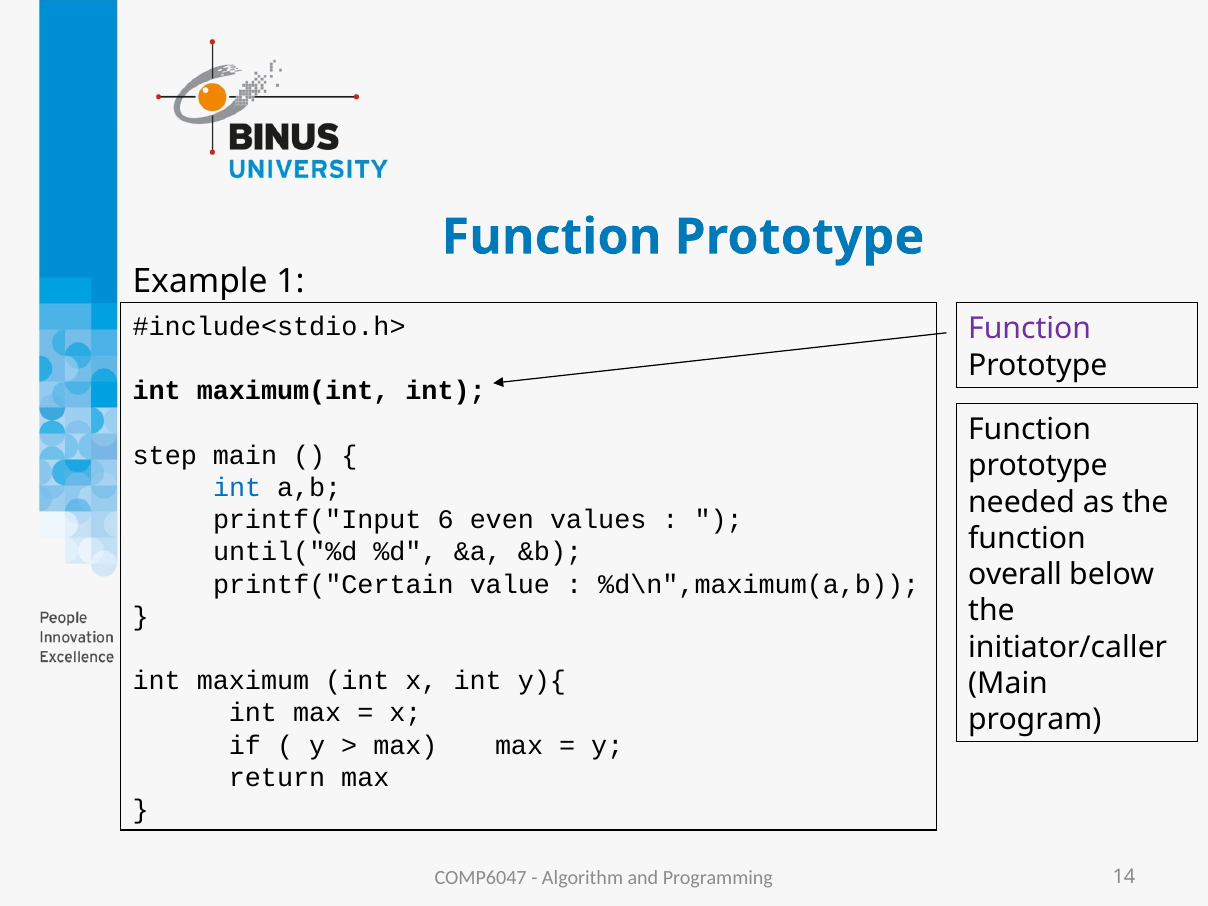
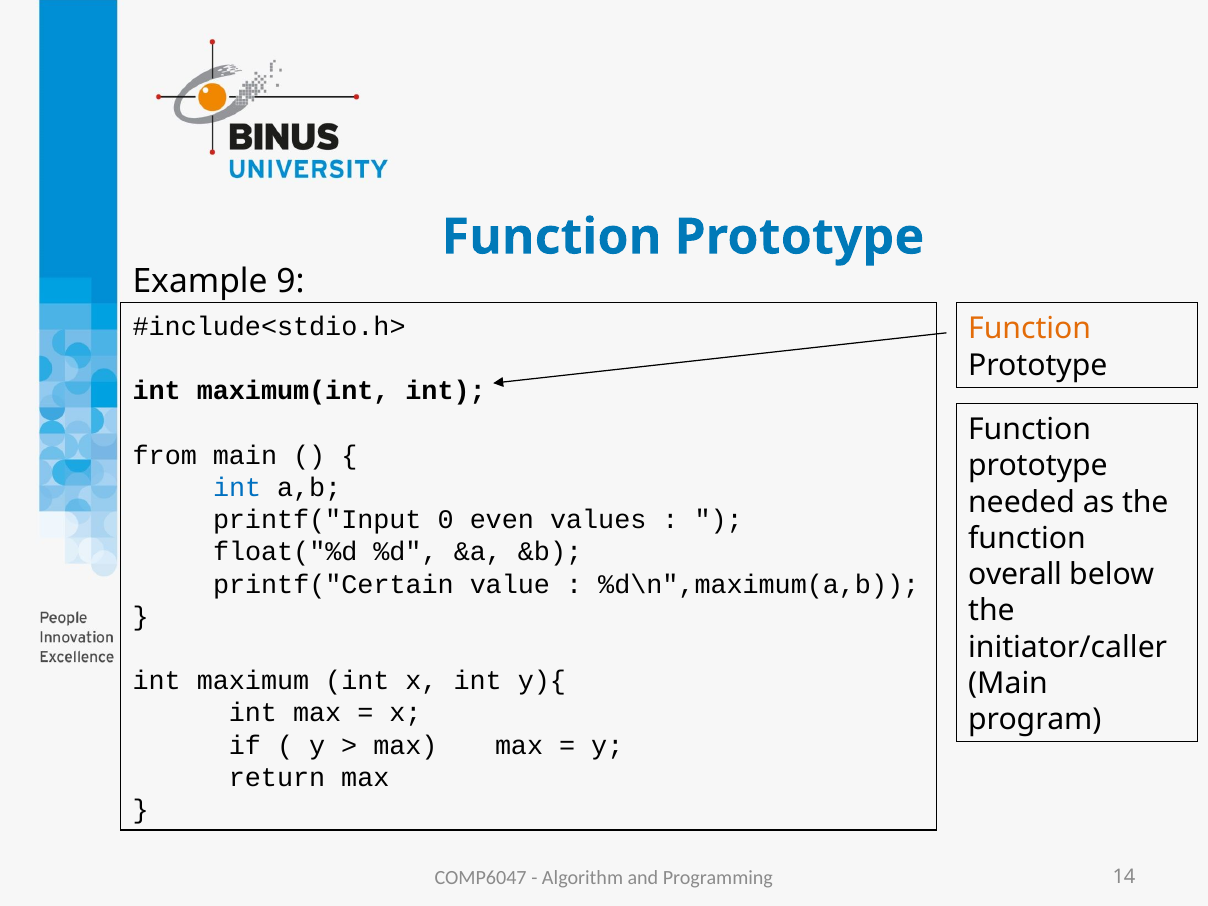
1: 1 -> 9
Function at (1030, 329) colour: purple -> orange
step: step -> from
6: 6 -> 0
until("%d: until("%d -> float("%d
